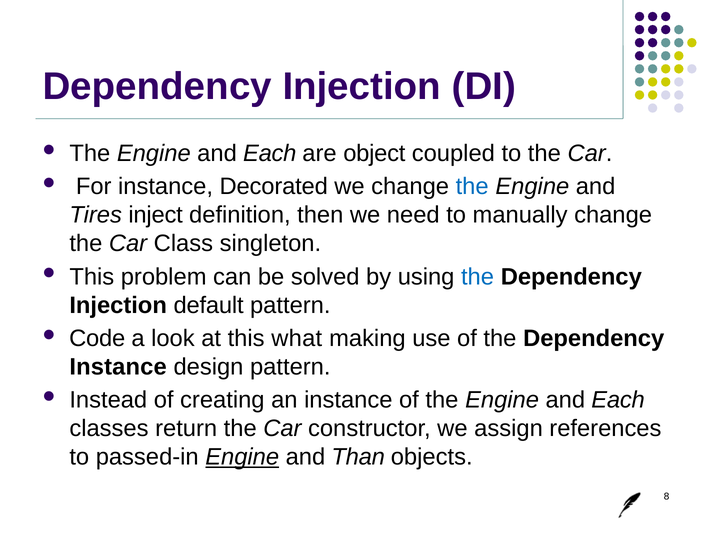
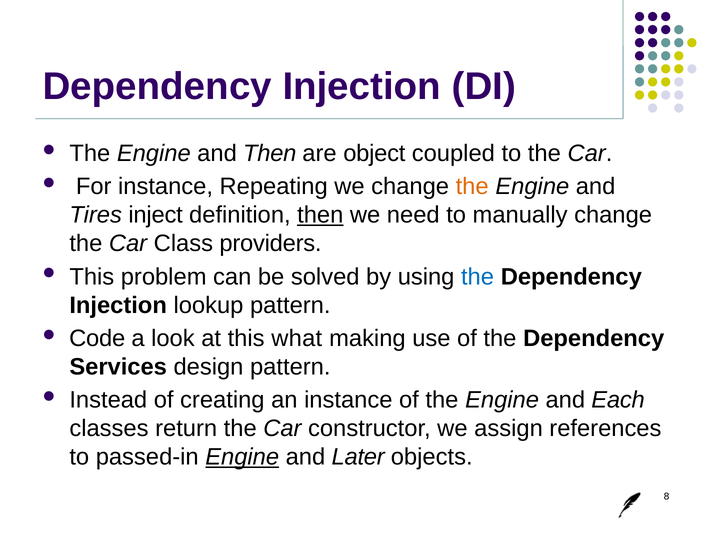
Each at (270, 153): Each -> Then
Decorated: Decorated -> Repeating
the at (472, 187) colour: blue -> orange
then at (320, 215) underline: none -> present
singleton: singleton -> providers
default: default -> lookup
Instance at (118, 367): Instance -> Services
Than: Than -> Later
